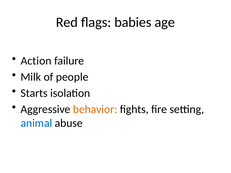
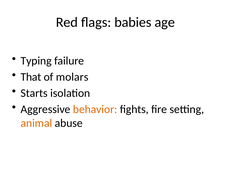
Action: Action -> Typing
Milk: Milk -> That
people: people -> molars
animal colour: blue -> orange
